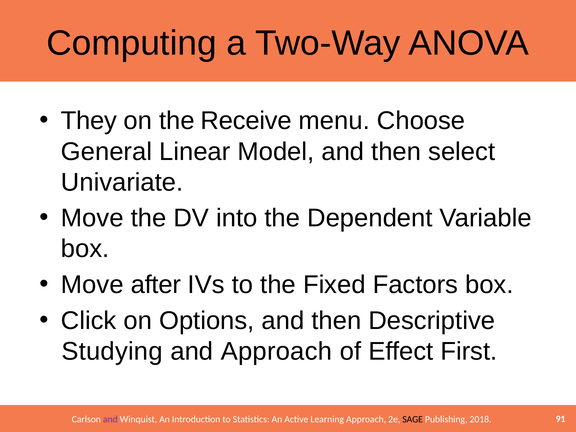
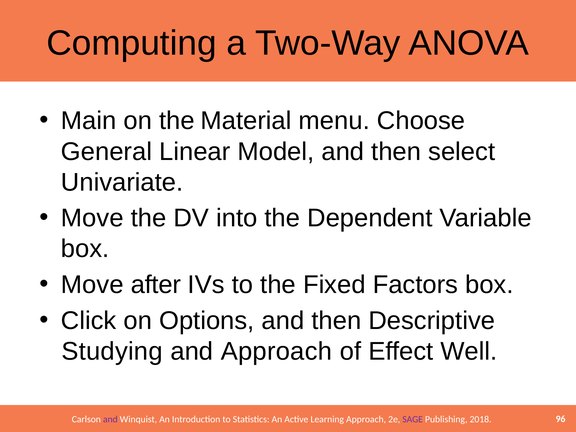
They: They -> Main
Receive: Receive -> Material
First: First -> Well
SAGE colour: black -> purple
91: 91 -> 96
